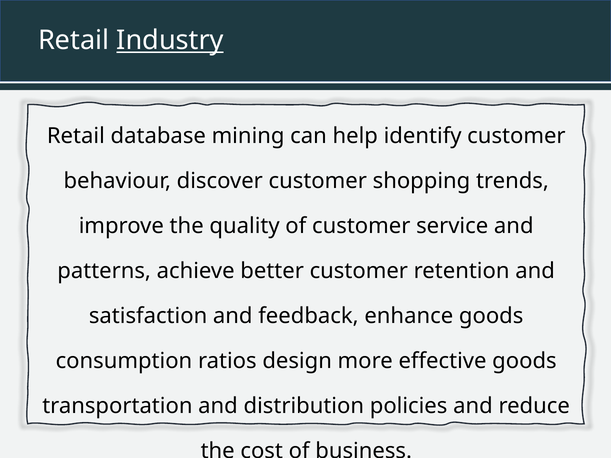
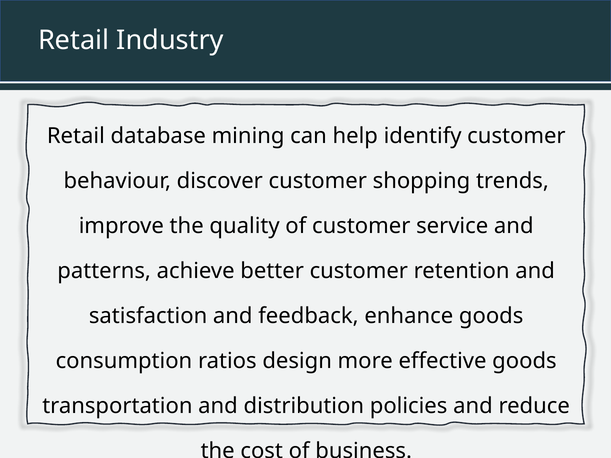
Industry underline: present -> none
